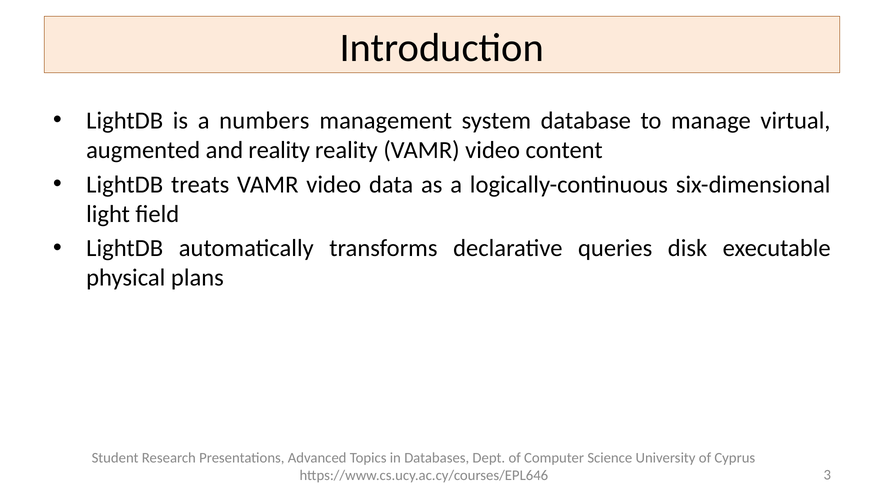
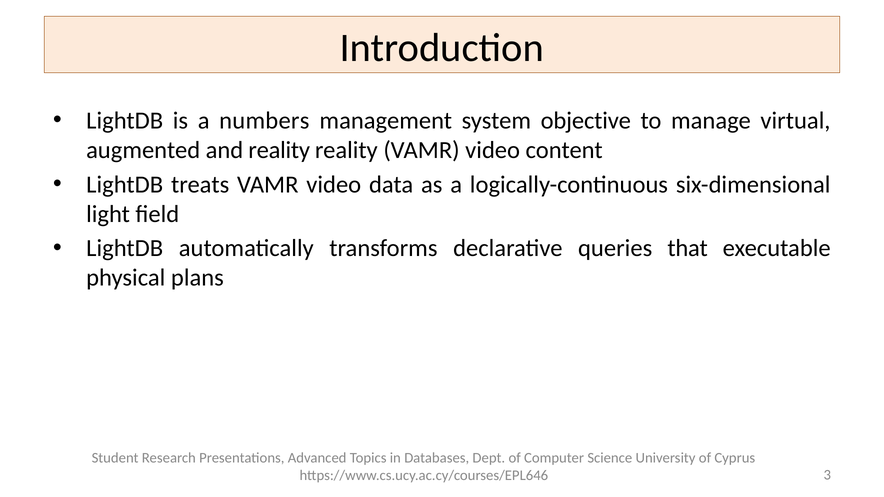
database: database -> objective
disk: disk -> that
